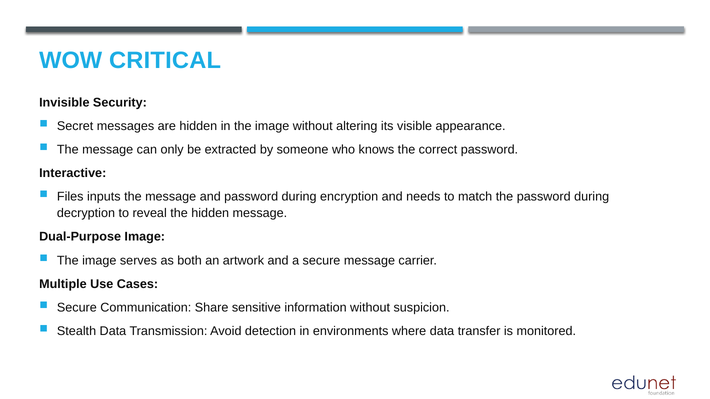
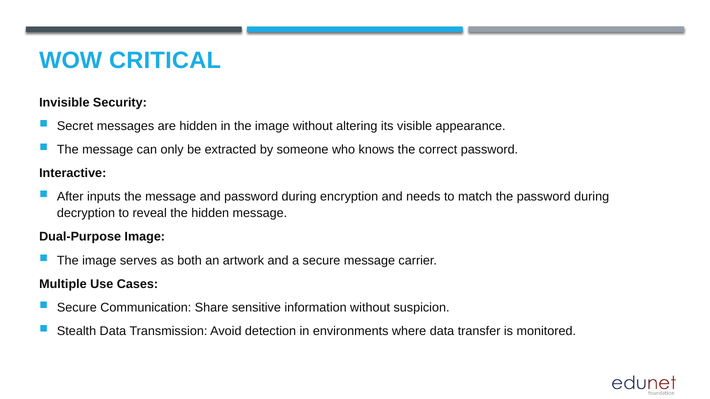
Files: Files -> After
